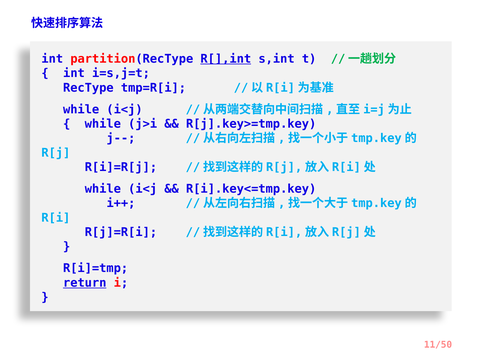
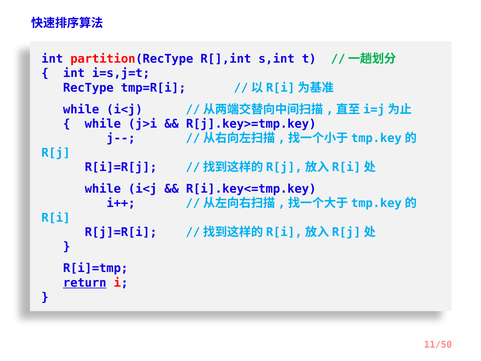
R[],int underline: present -> none
